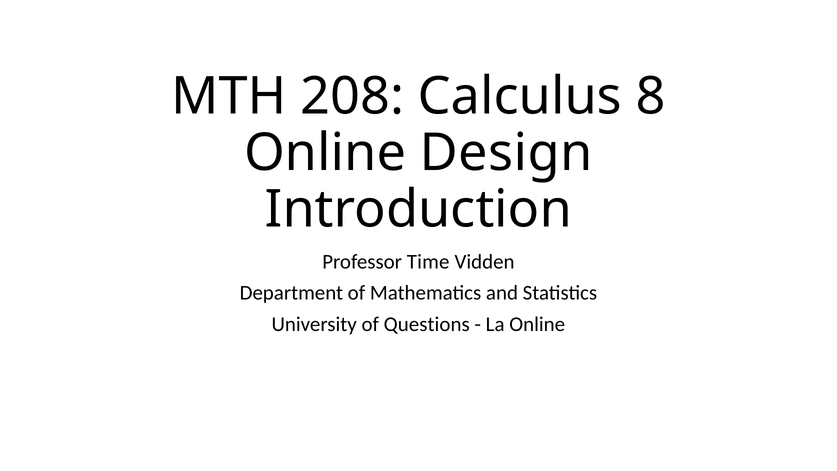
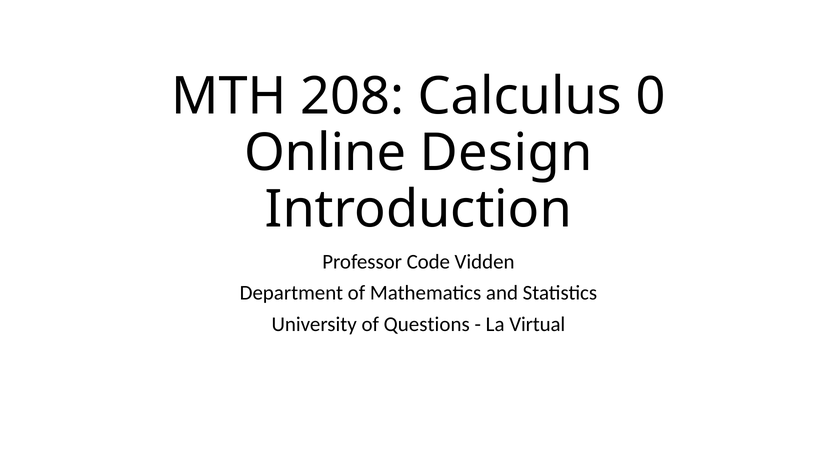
8: 8 -> 0
Time: Time -> Code
La Online: Online -> Virtual
